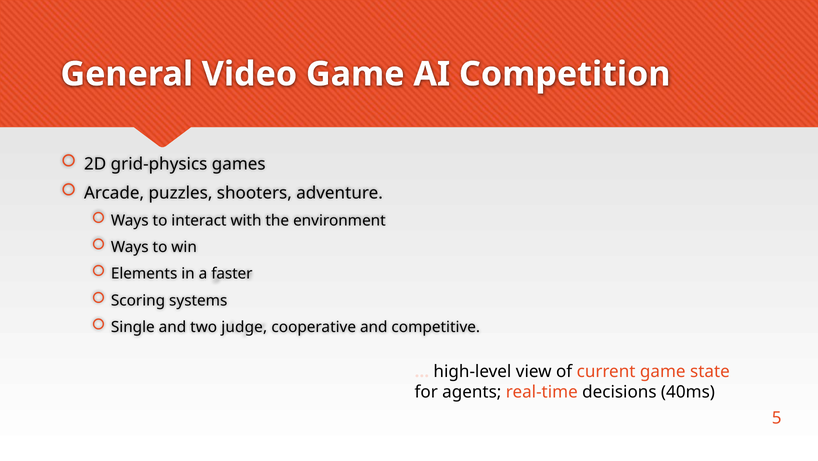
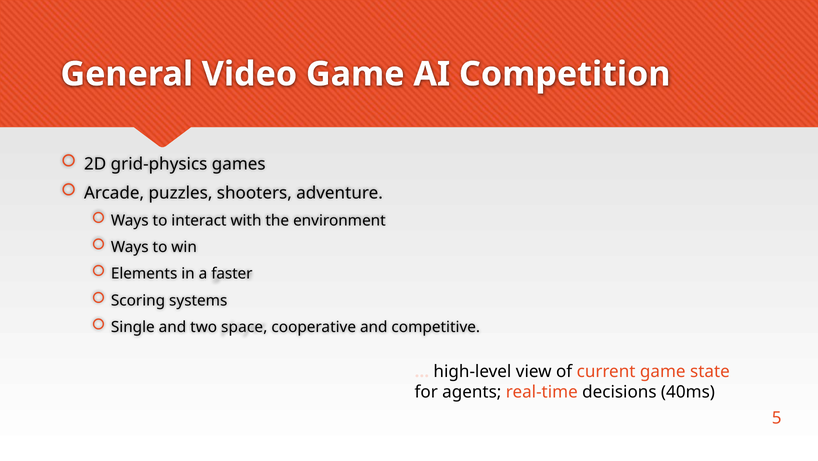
judge: judge -> space
